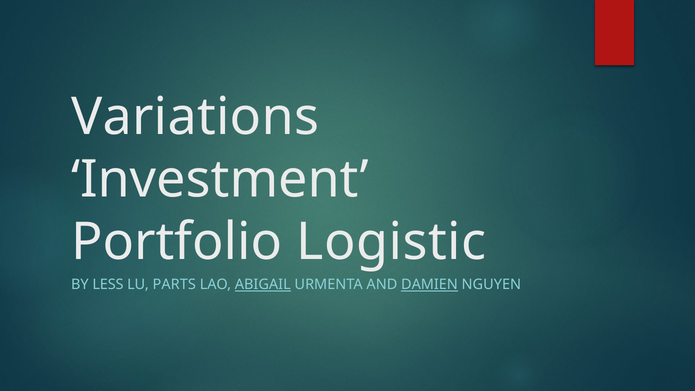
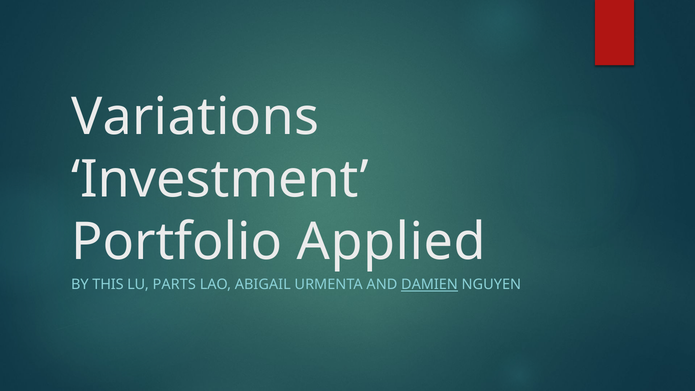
Logistic: Logistic -> Applied
LESS: LESS -> THIS
ABIGAIL underline: present -> none
